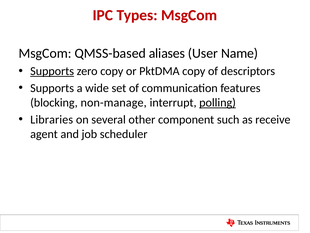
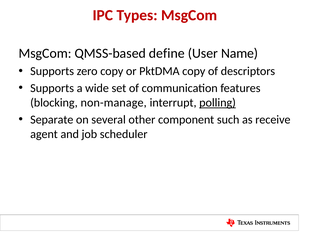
aliases: aliases -> define
Supports at (52, 71) underline: present -> none
Libraries: Libraries -> Separate
